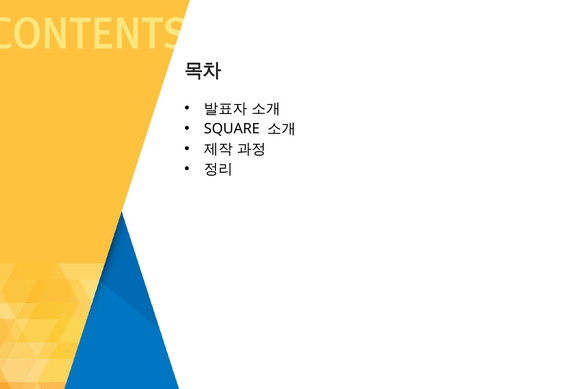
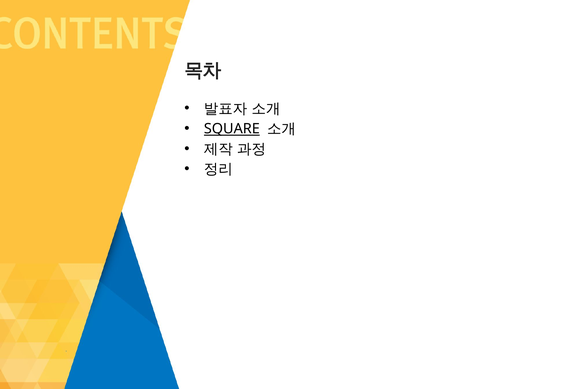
SQUARE underline: none -> present
